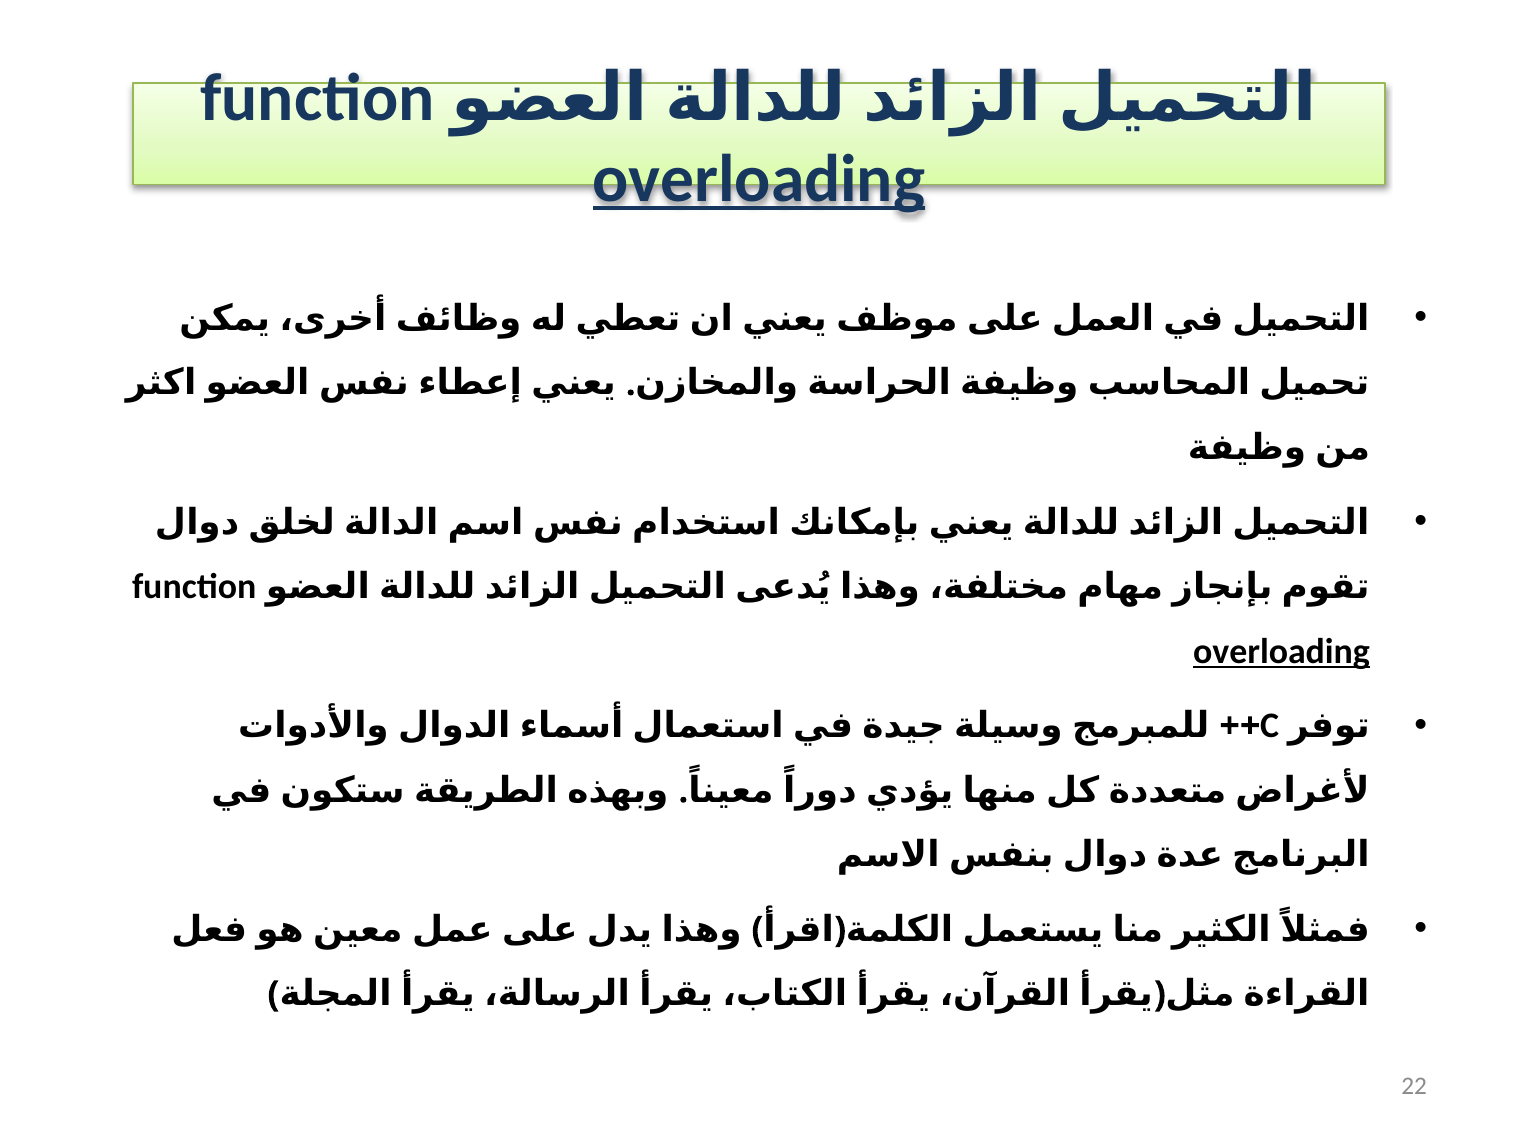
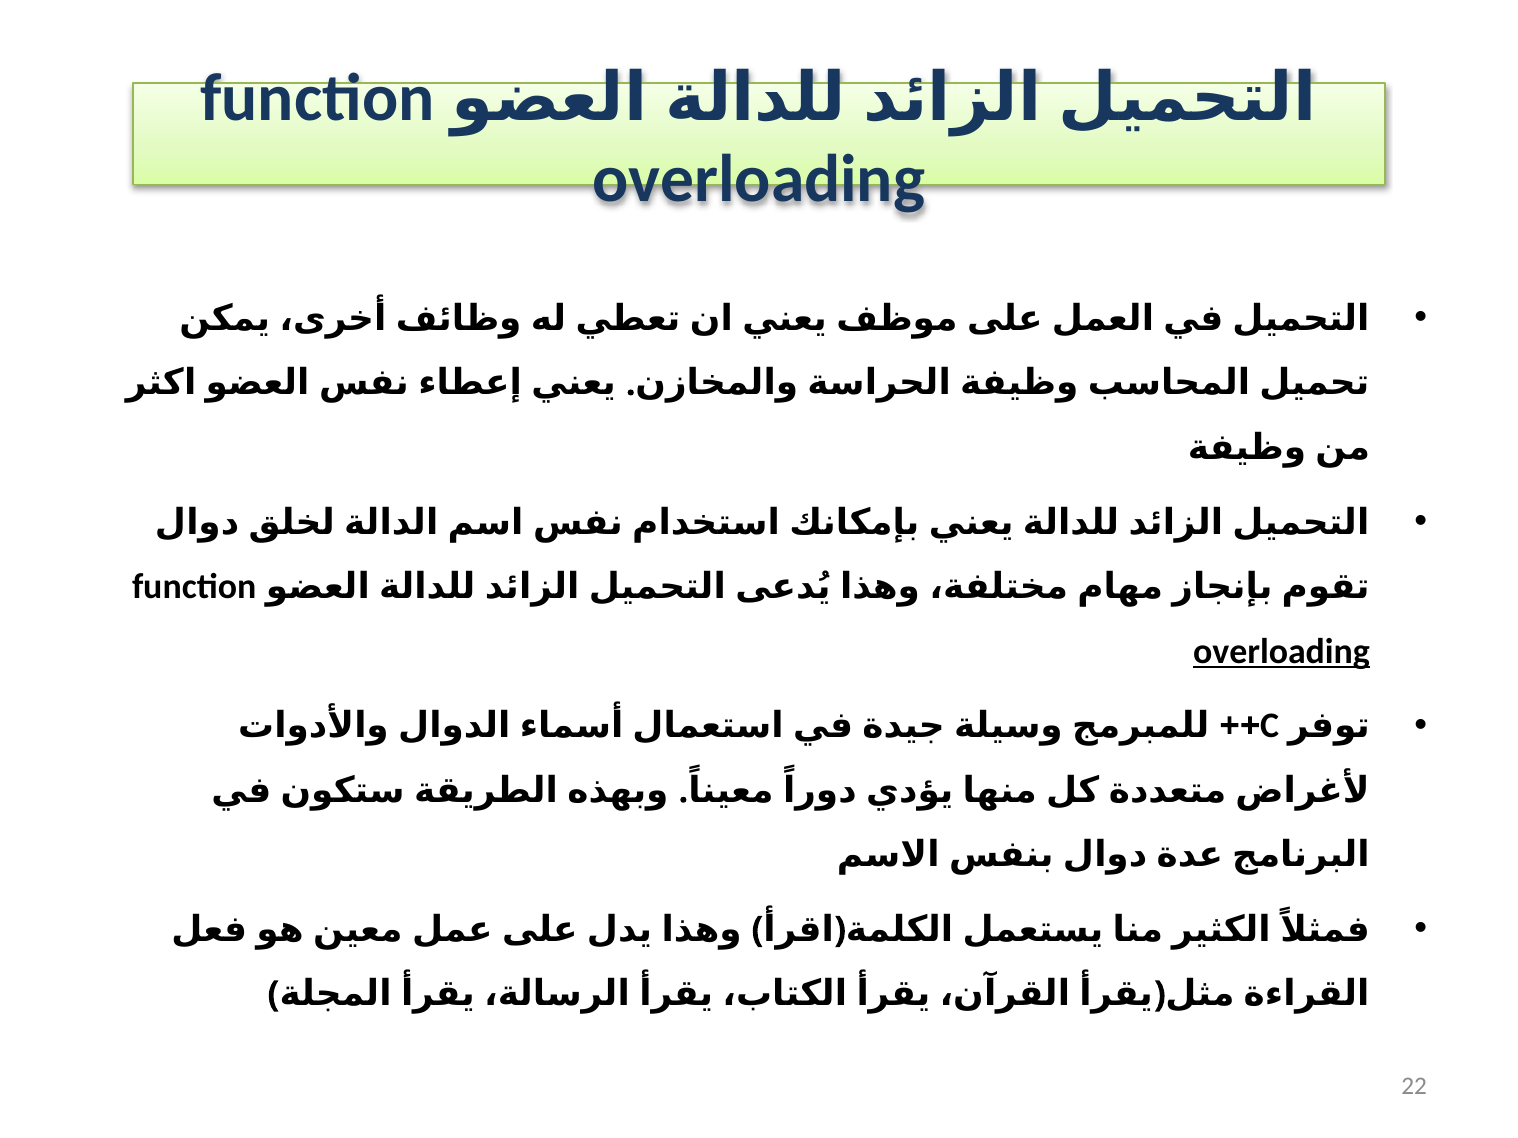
overloading at (759, 179) underline: present -> none
